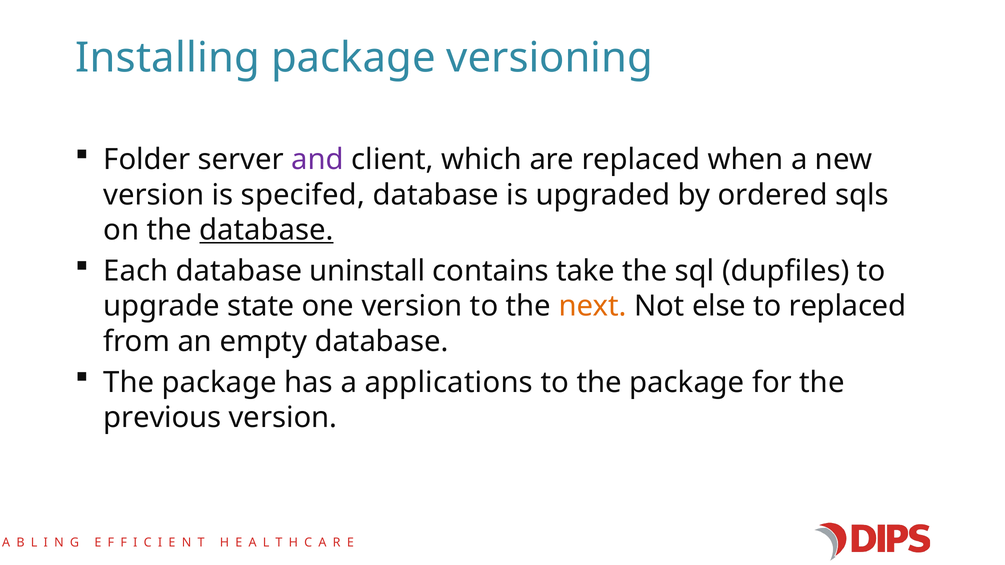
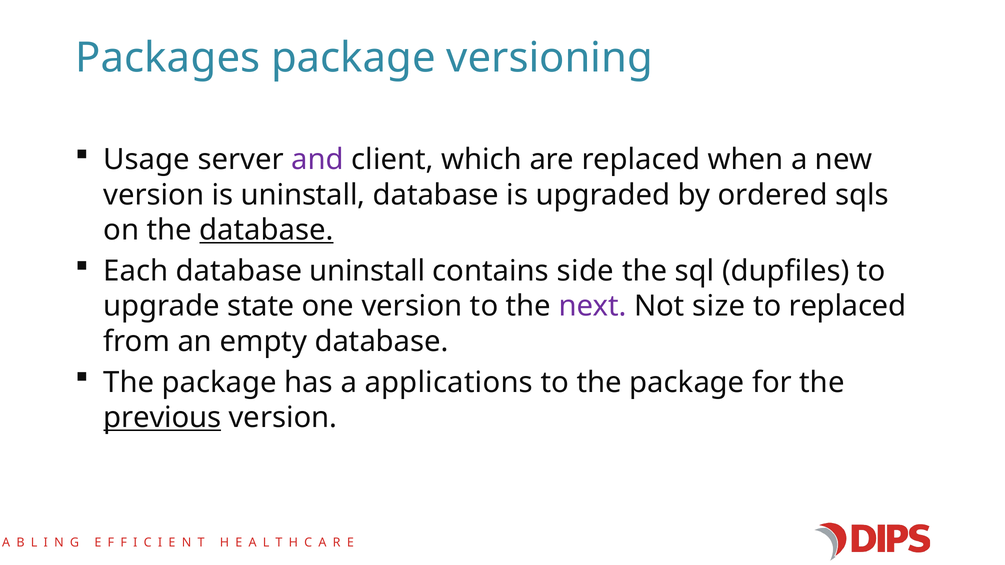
Installing: Installing -> Packages
Folder: Folder -> Usage
is specifed: specifed -> uninstall
take: take -> side
next colour: orange -> purple
else: else -> size
previous underline: none -> present
